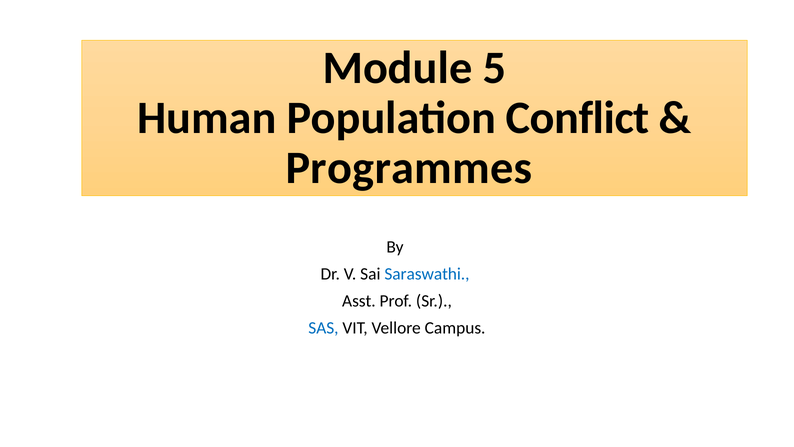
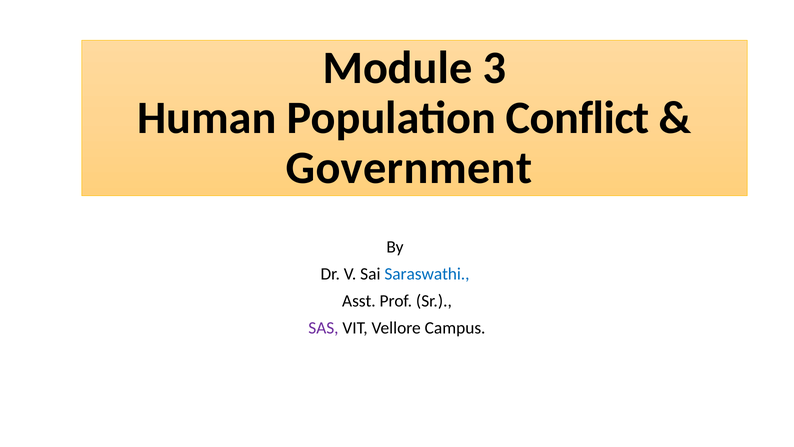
5: 5 -> 3
Programmes: Programmes -> Government
SAS colour: blue -> purple
